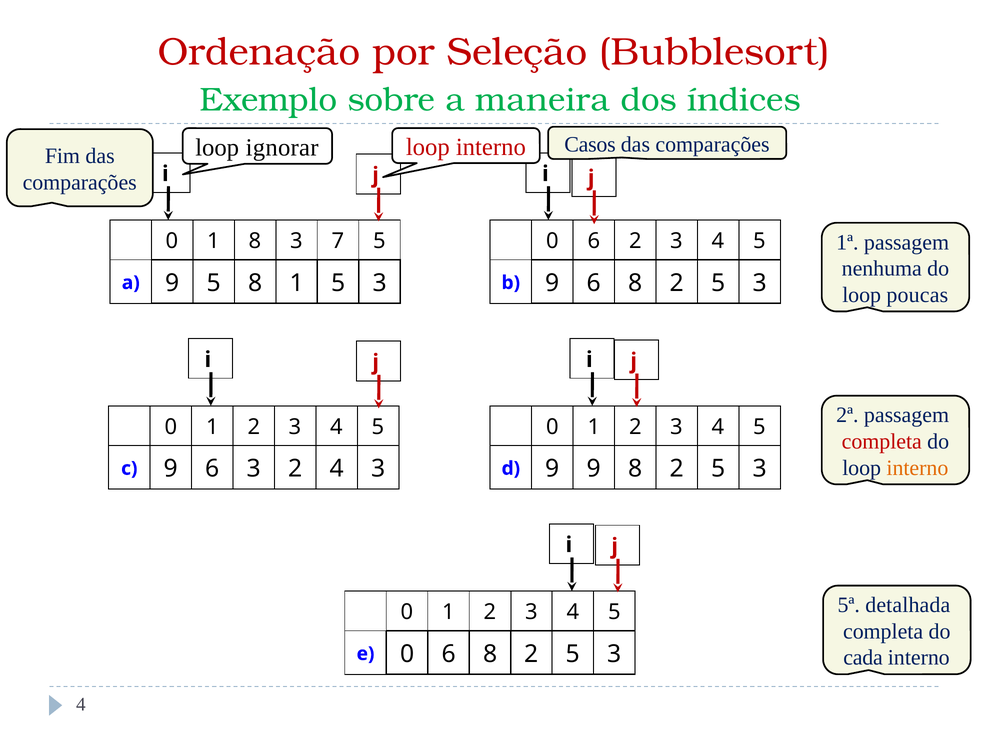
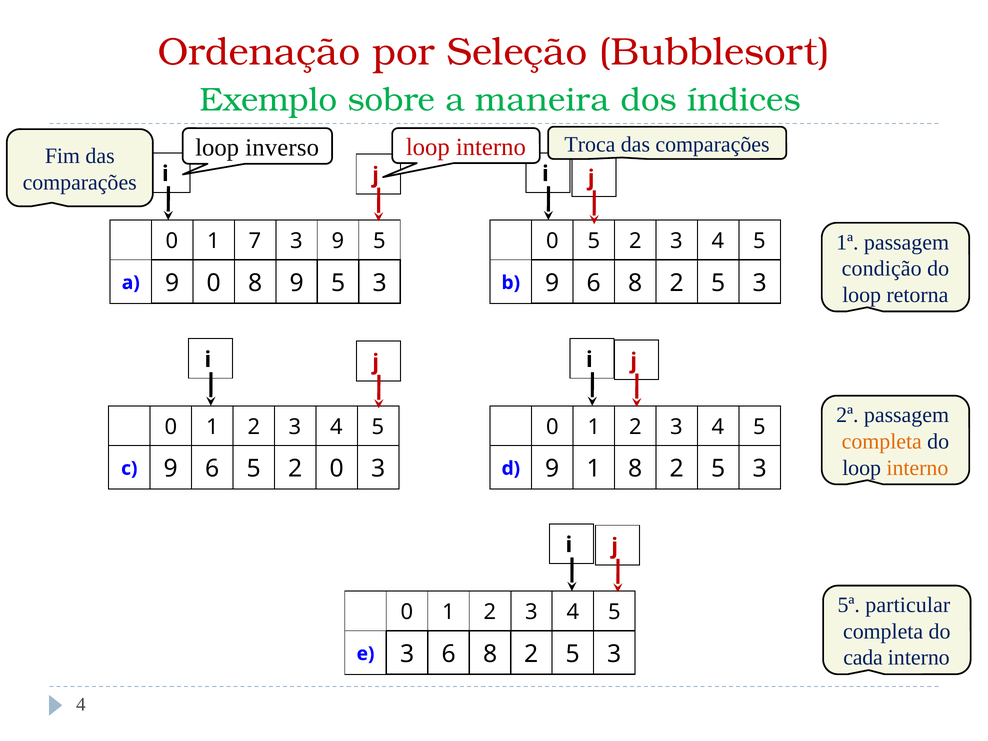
Casos: Casos -> Troca
ignorar: ignorar -> inverso
1 8: 8 -> 7
3 7: 7 -> 9
6 at (594, 241): 6 -> 5
nenhuma: nenhuma -> condição
9 5: 5 -> 0
8 1: 1 -> 9
poucas: poucas -> retorna
completa at (882, 442) colour: red -> orange
6 3: 3 -> 5
2 4: 4 -> 0
9 9: 9 -> 1
detalhada: detalhada -> particular
e 0: 0 -> 3
